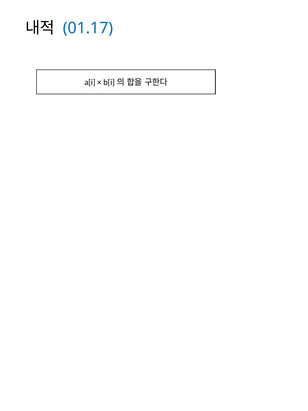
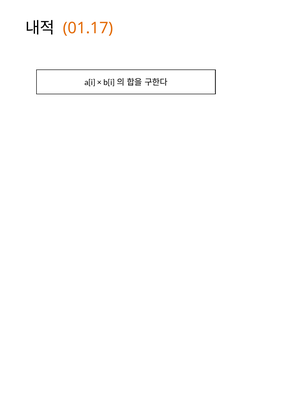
01.17 colour: blue -> orange
